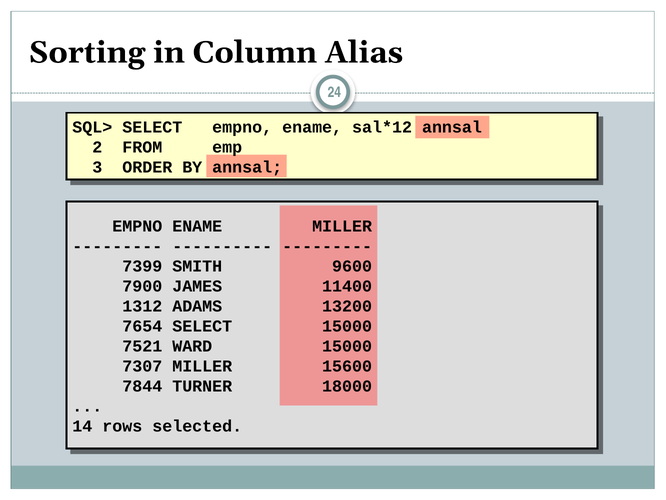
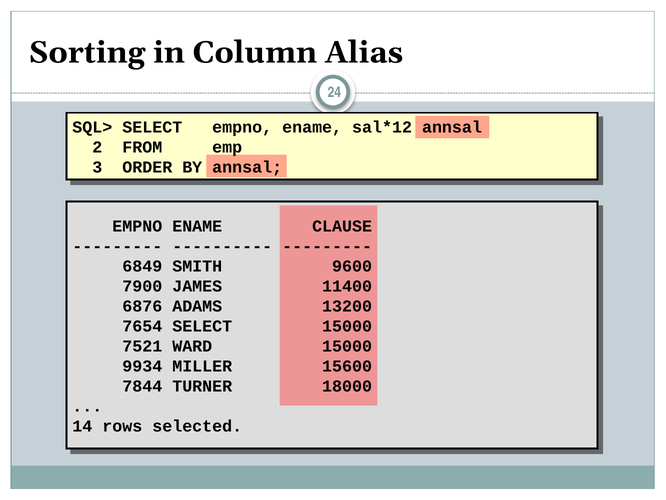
ENAME MILLER: MILLER -> CLAUSE
7399: 7399 -> 6849
1312: 1312 -> 6876
7307: 7307 -> 9934
